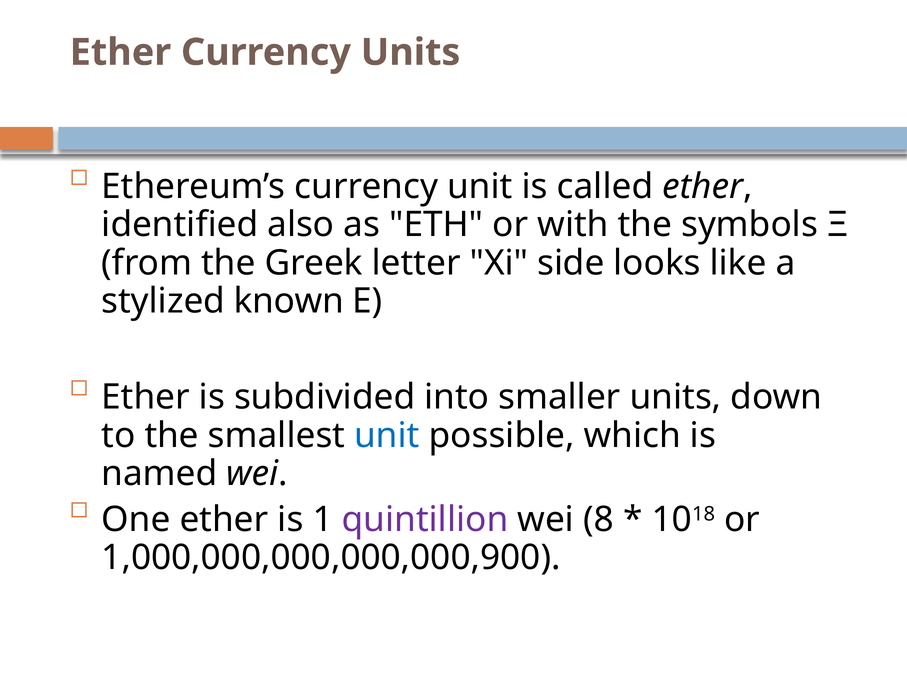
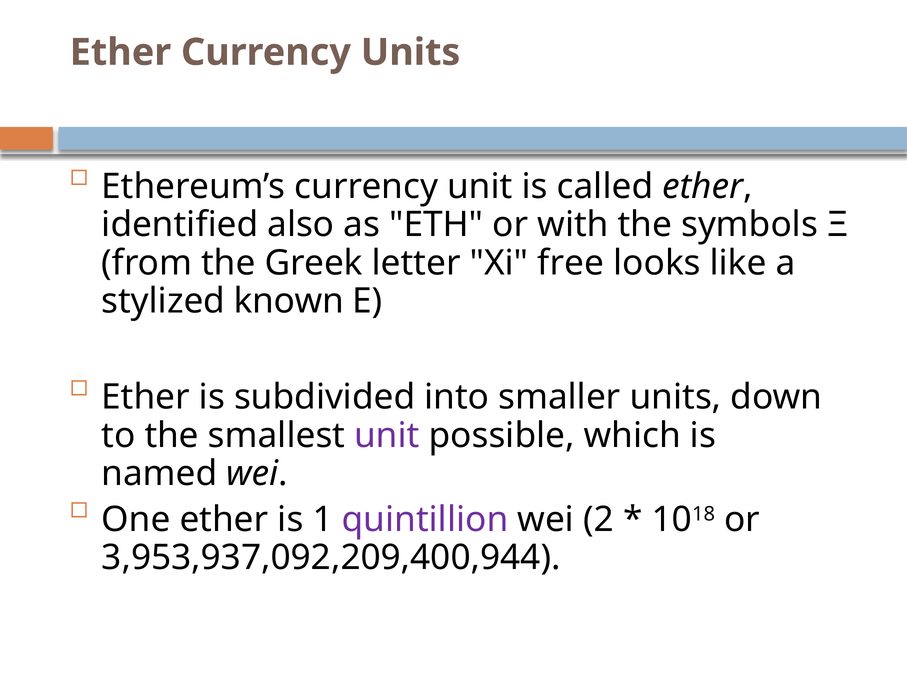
side: side -> free
unit at (387, 436) colour: blue -> purple
8: 8 -> 2
1,000,000,000,000,000,900: 1,000,000,000,000,000,900 -> 3,953,937,092,209,400,944
